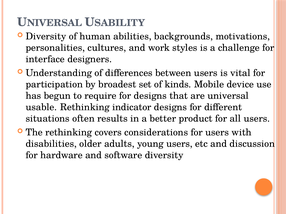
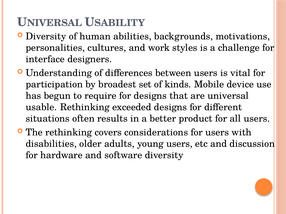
indicator: indicator -> exceeded
